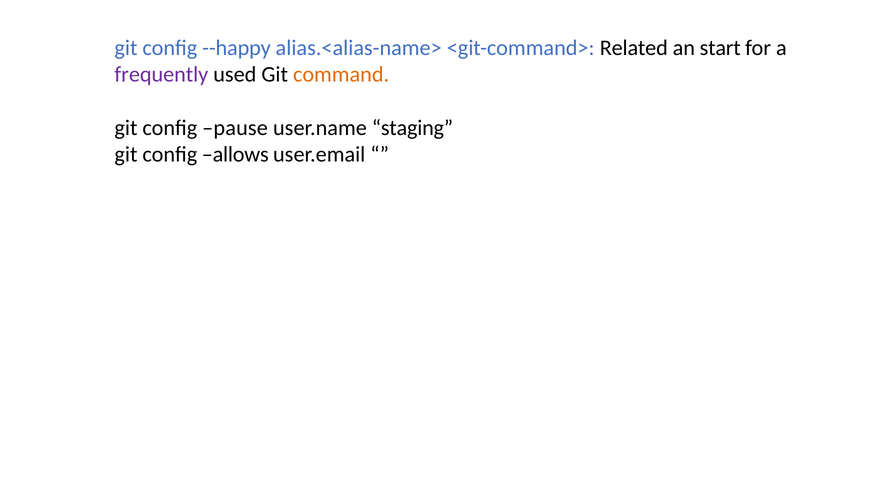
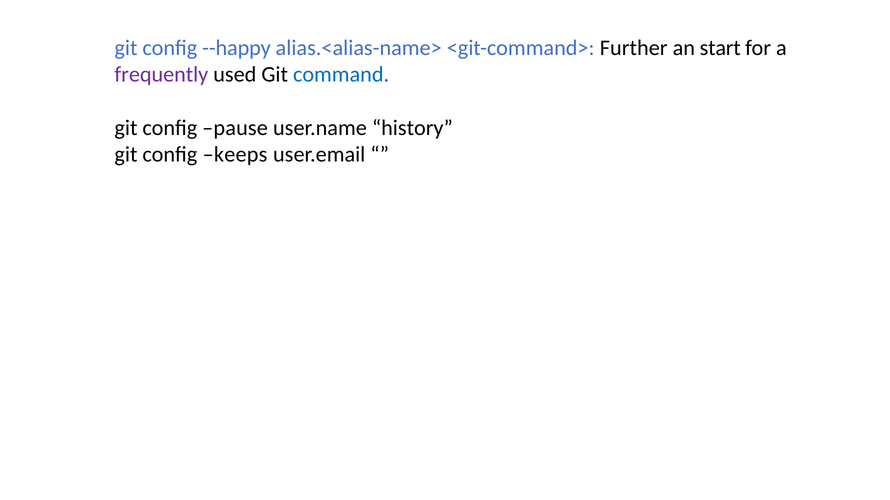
Related: Related -> Further
command colour: orange -> blue
staging: staging -> history
allows: allows -> keeps
